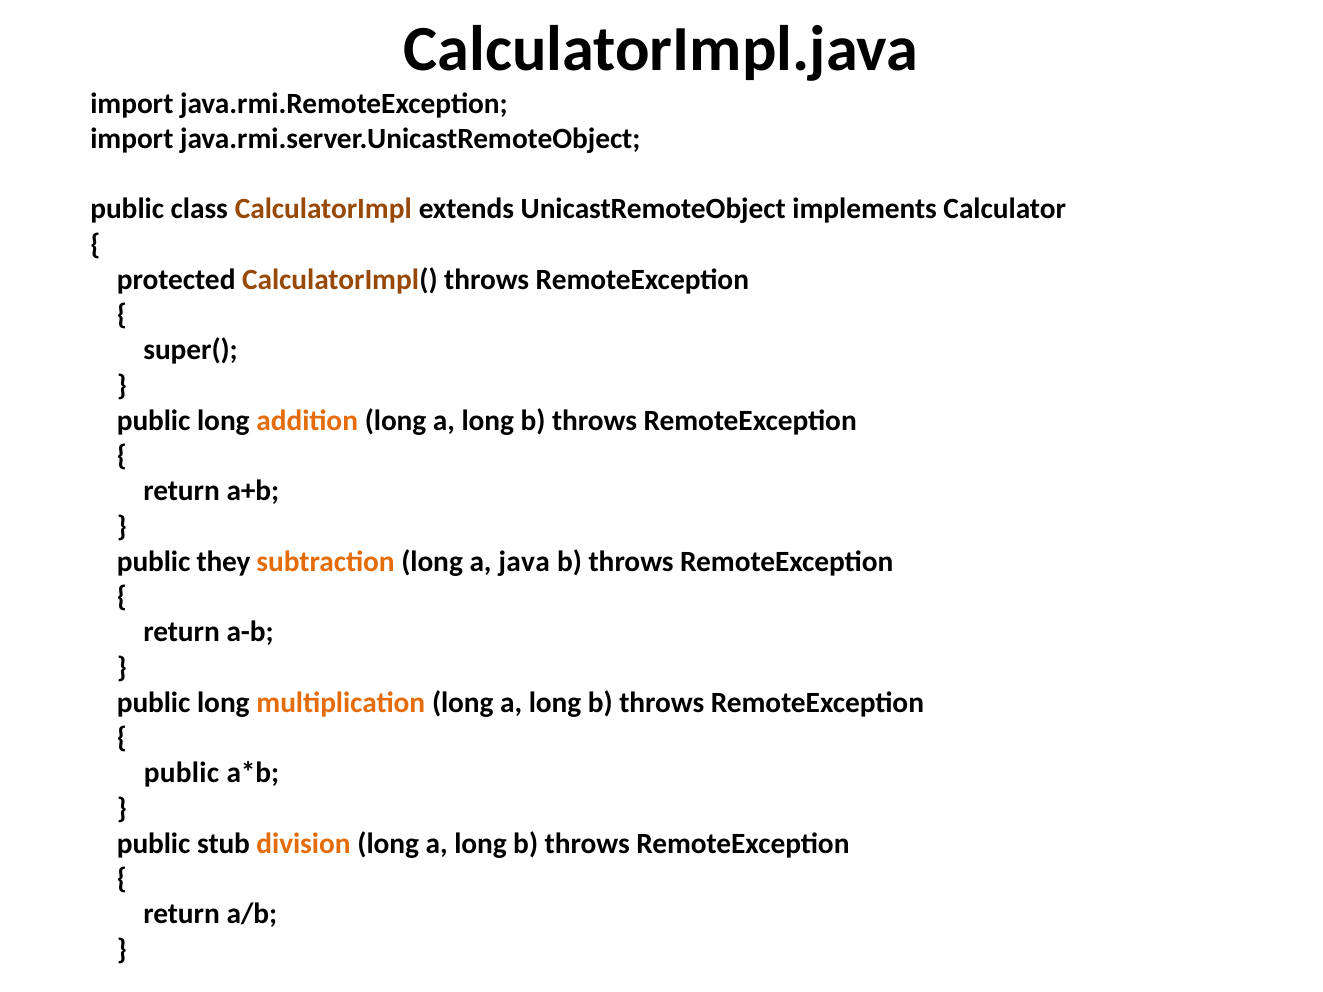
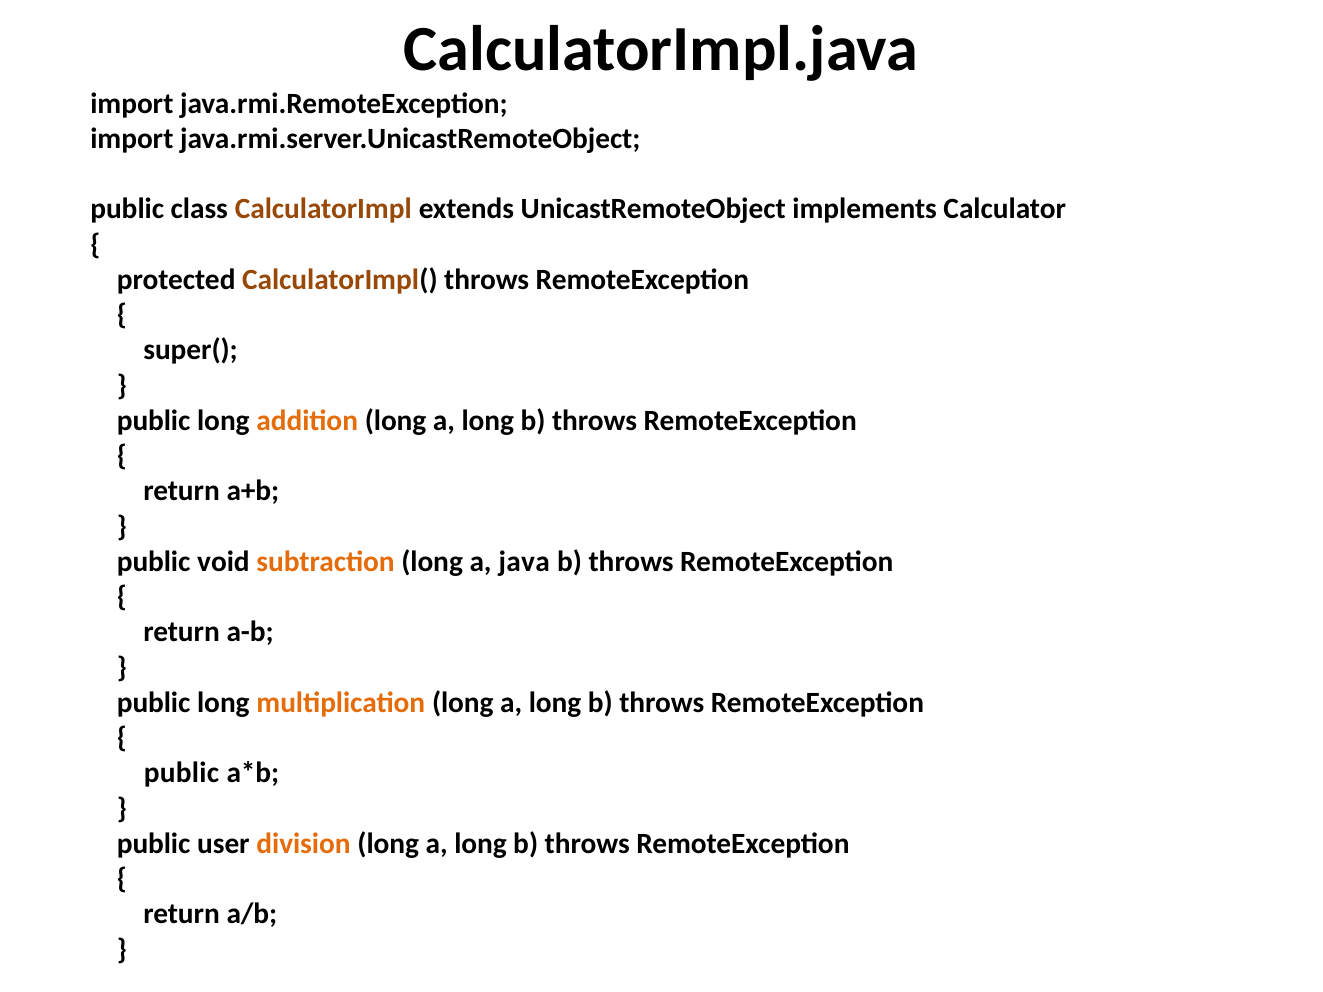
they: they -> void
stub: stub -> user
